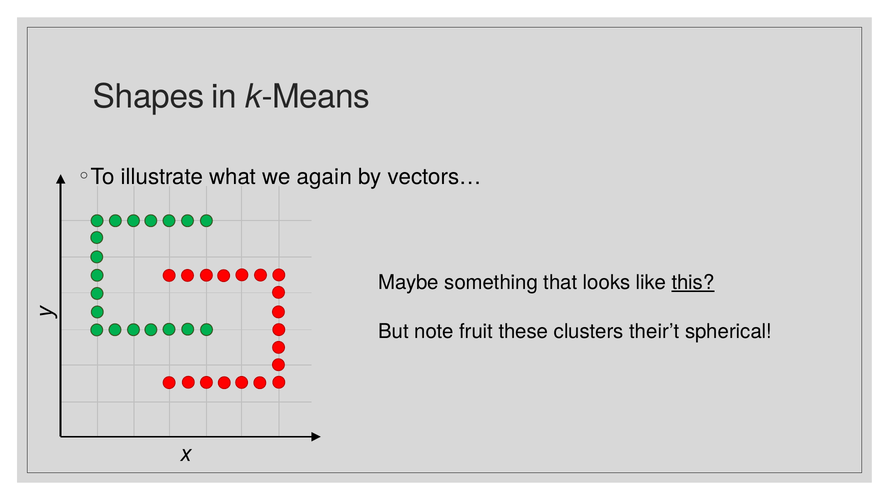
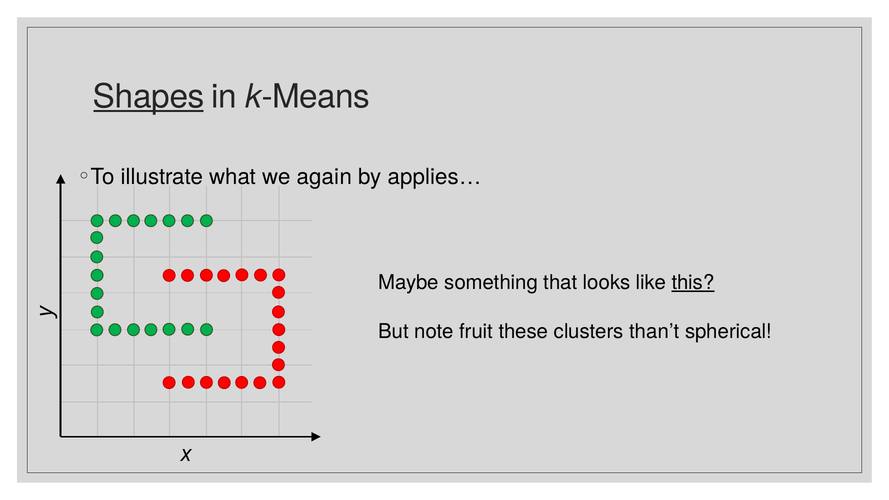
Shapes underline: none -> present
vectors…: vectors… -> applies…
their’t: their’t -> than’t
